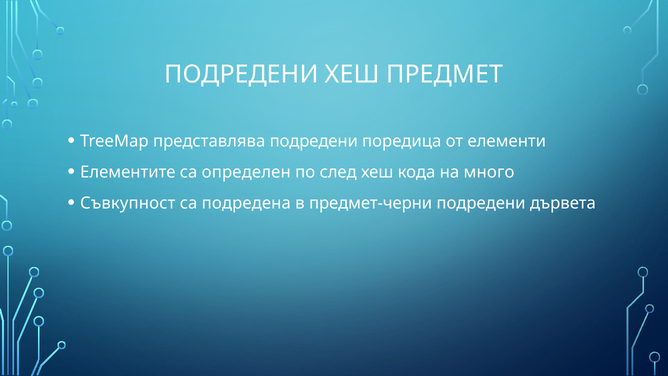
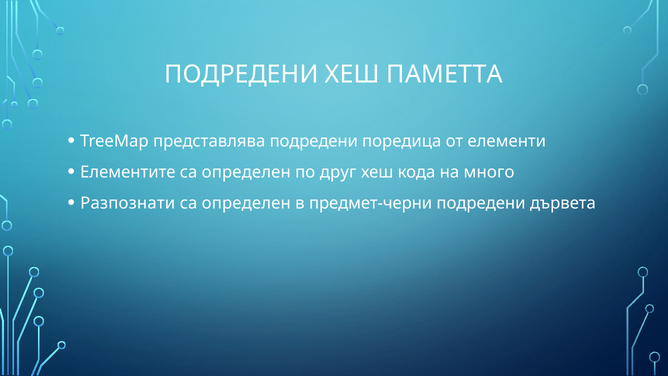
ПРЕДМЕТ: ПРЕДМЕТ -> ПАМЕТТА
след: след -> друг
Съвкупност: Съвкупност -> Разпознати
подредена at (246, 203): подредена -> определен
